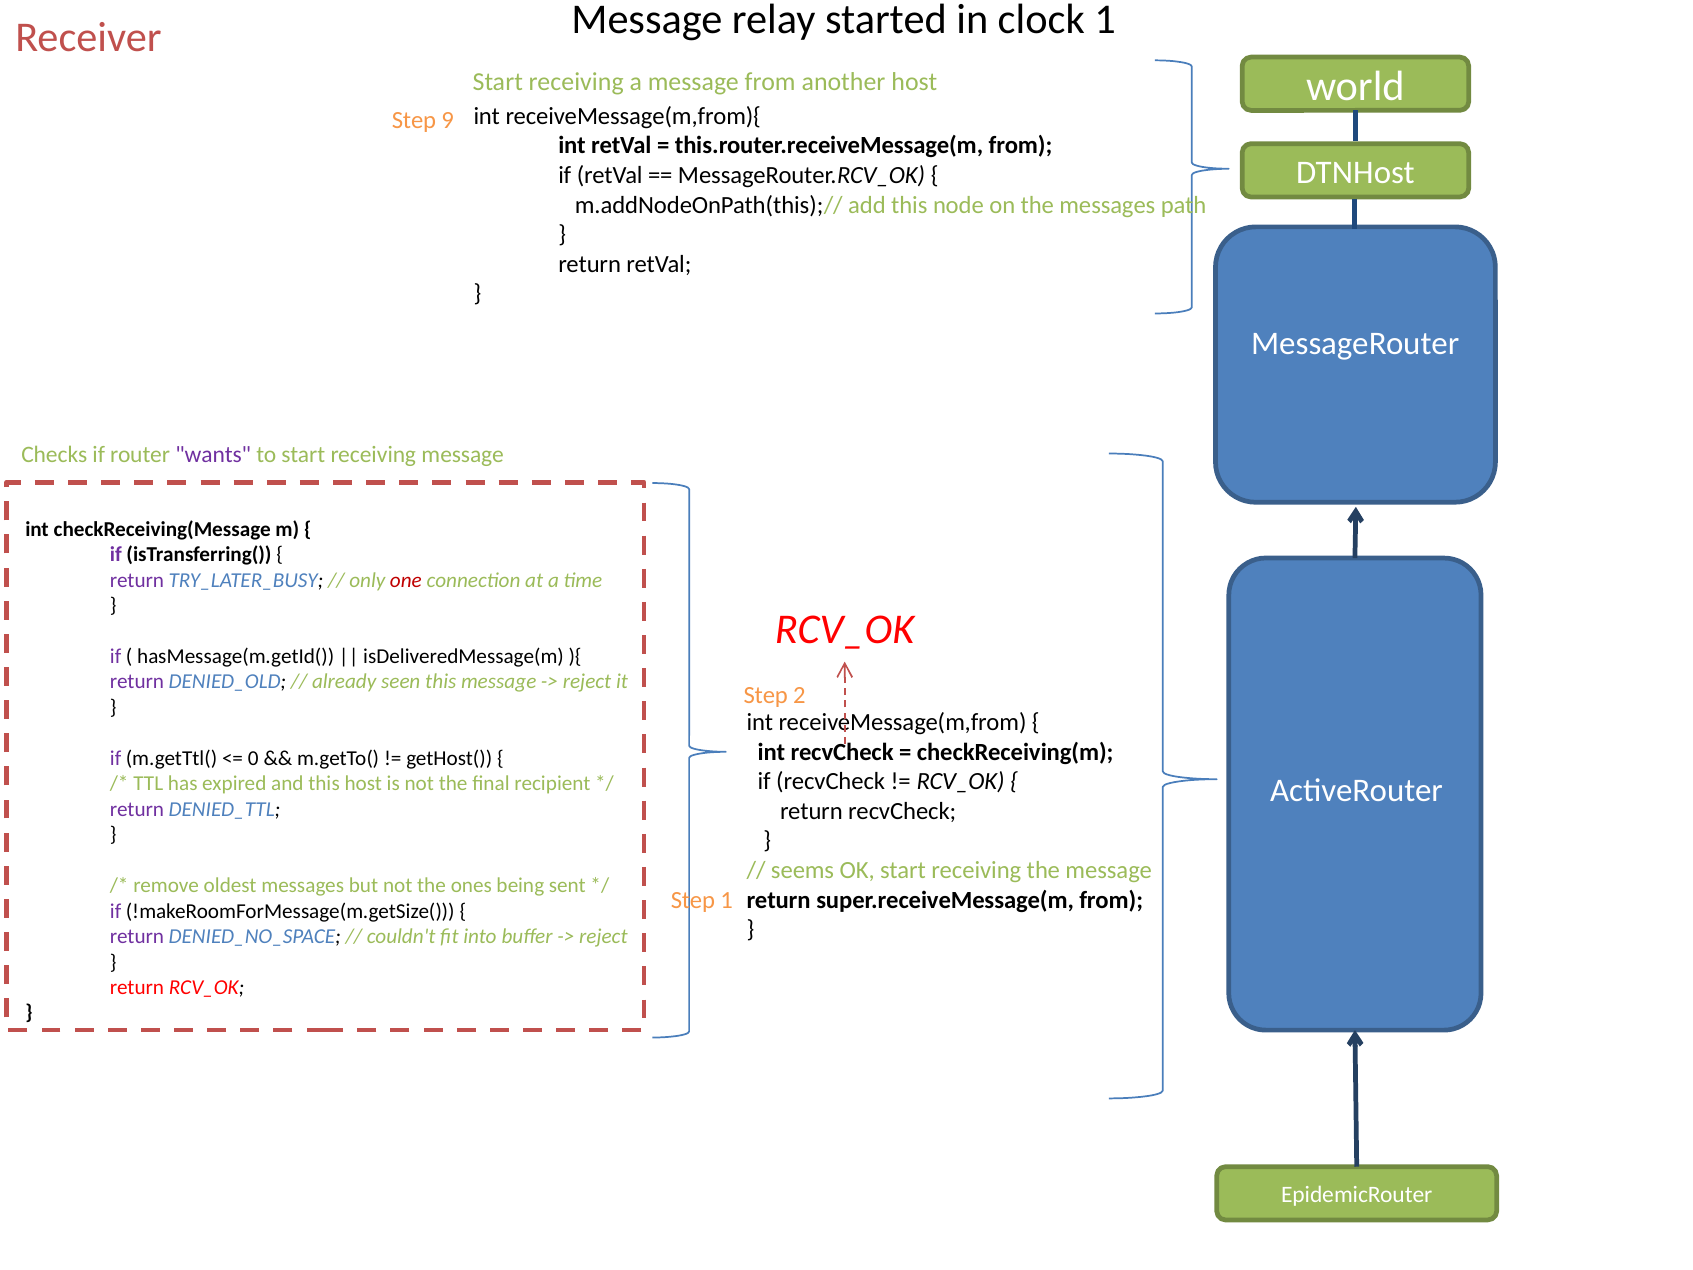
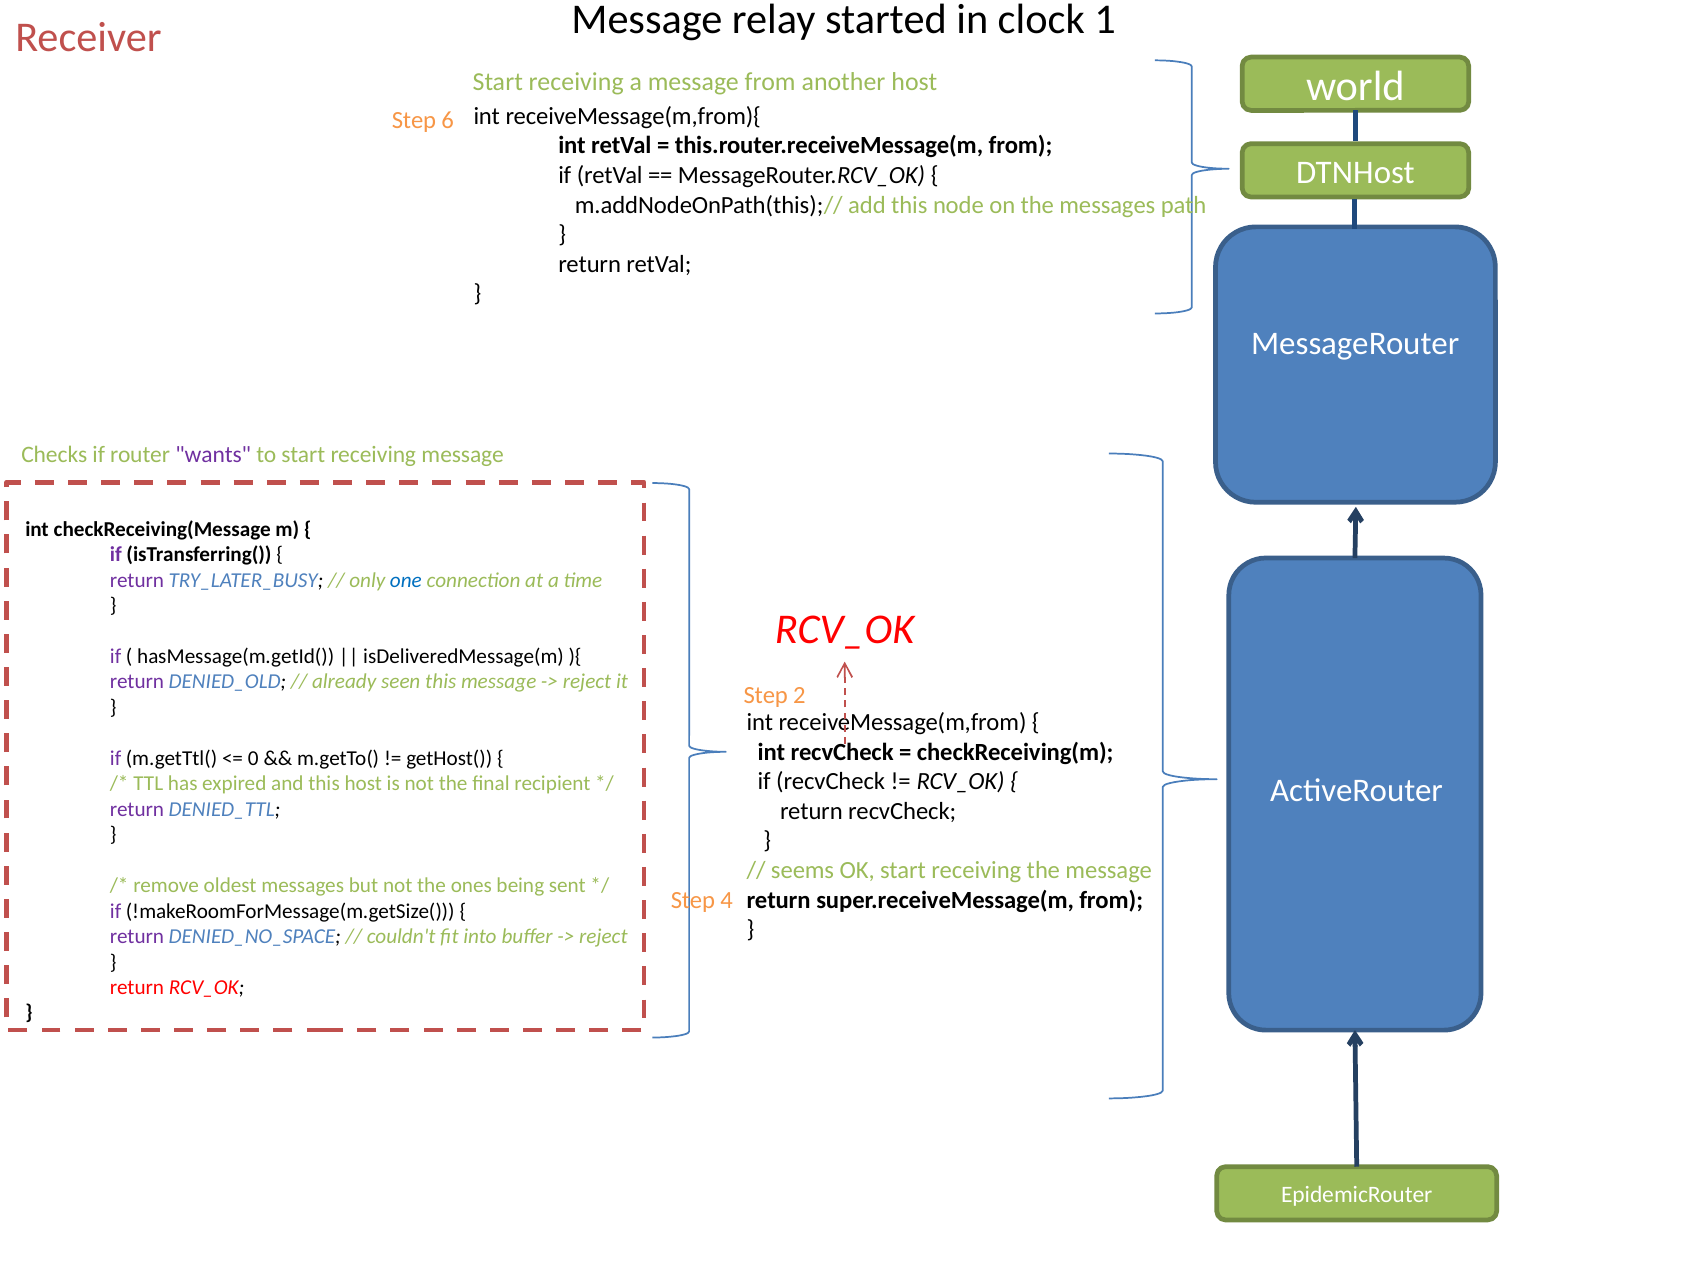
9: 9 -> 6
one colour: red -> blue
Step 1: 1 -> 4
